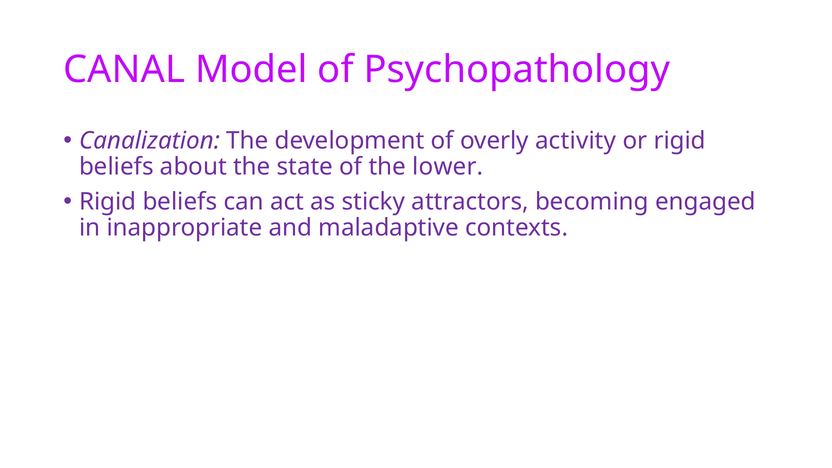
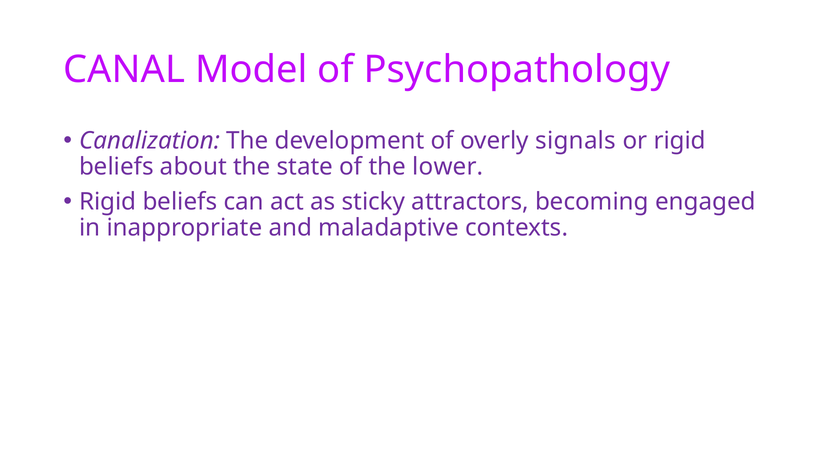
activity: activity -> signals
